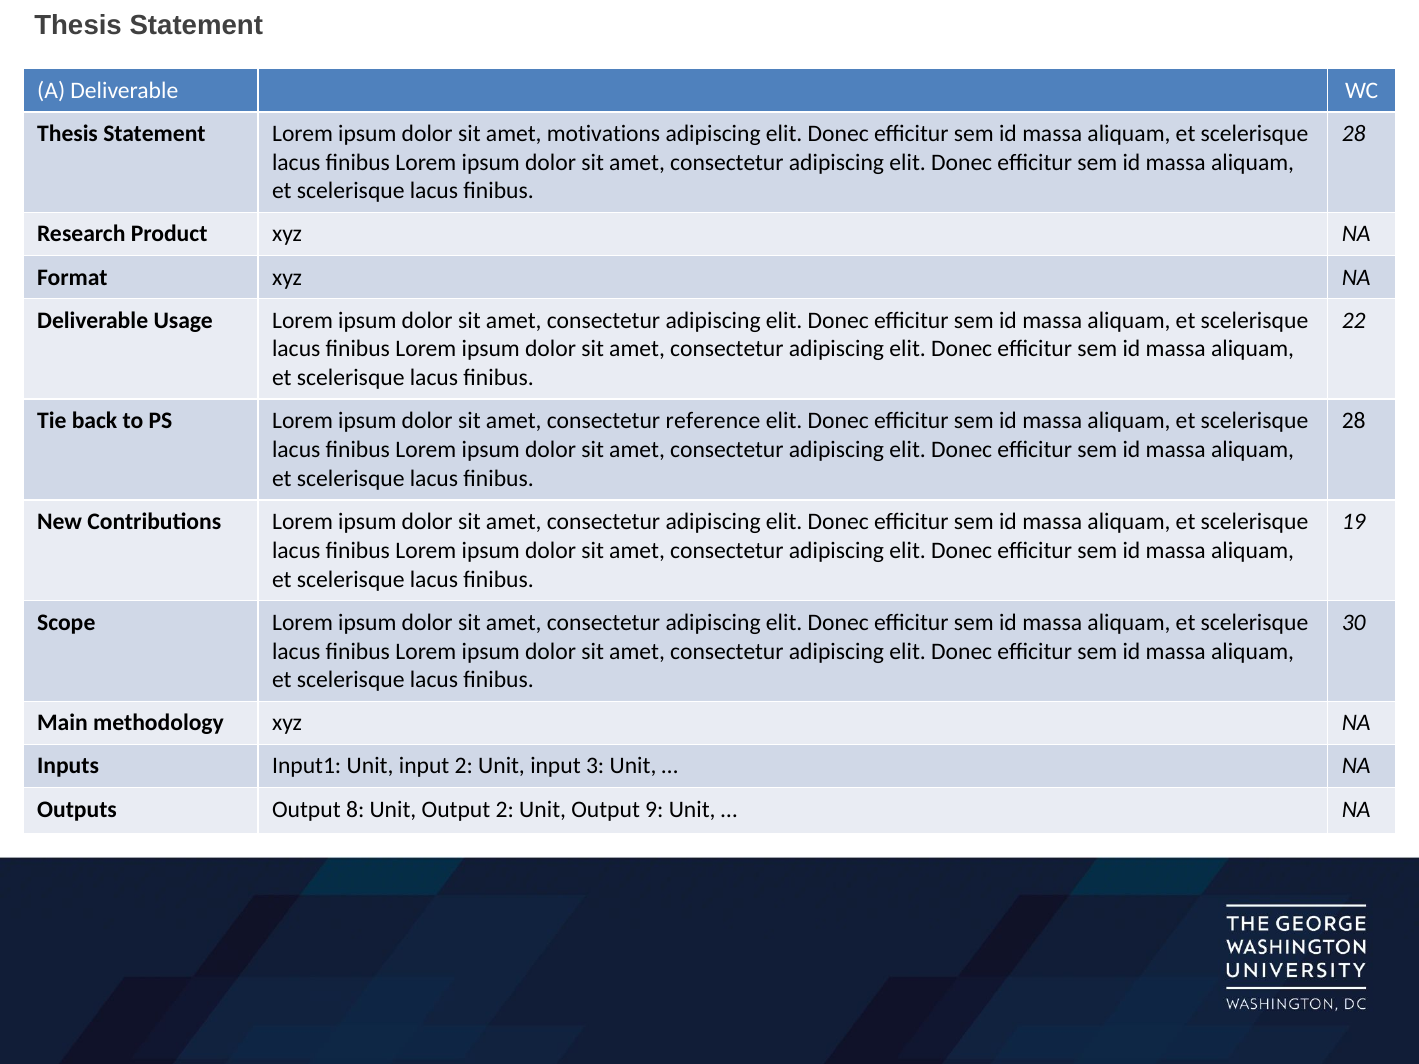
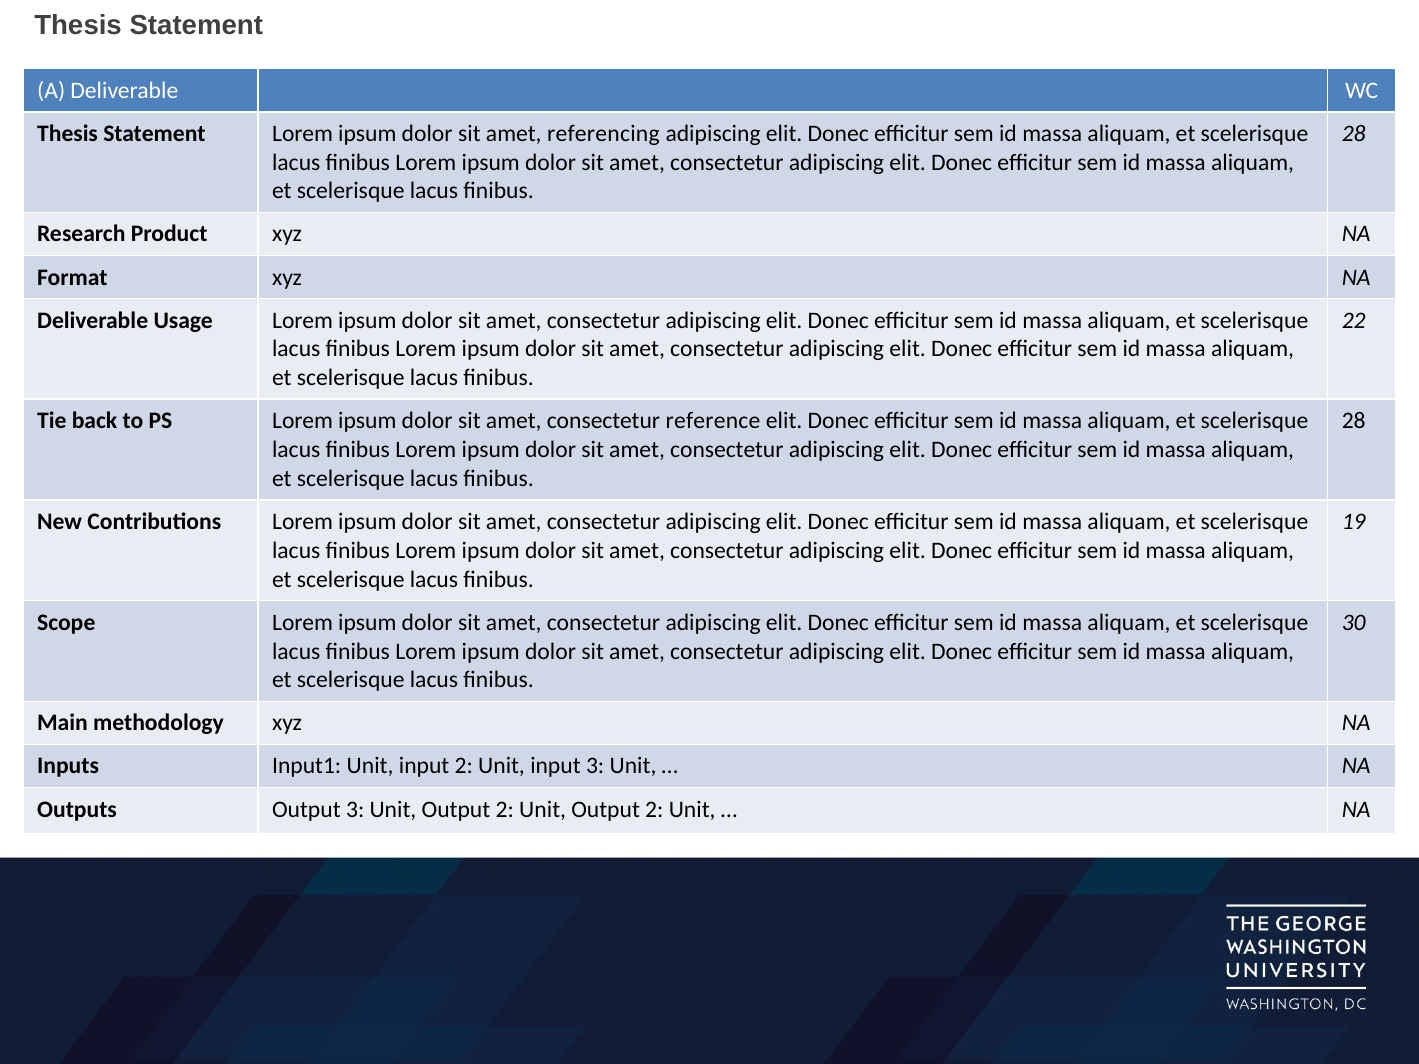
motivations: motivations -> referencing
Output 8: 8 -> 3
2 Unit Output 9: 9 -> 2
